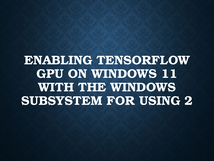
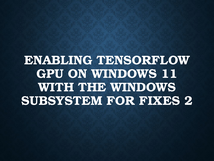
USING: USING -> FIXES
